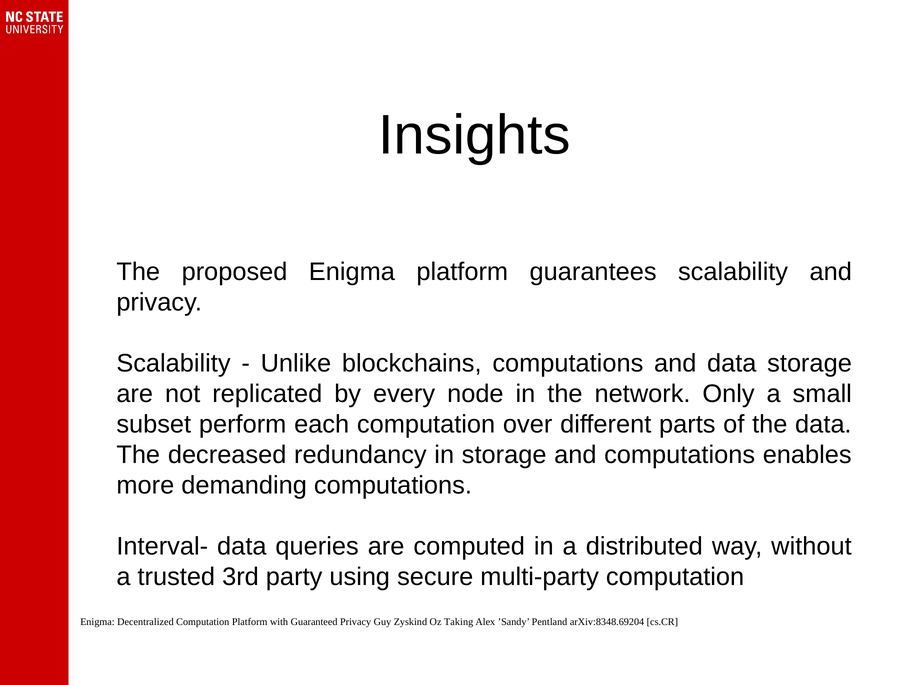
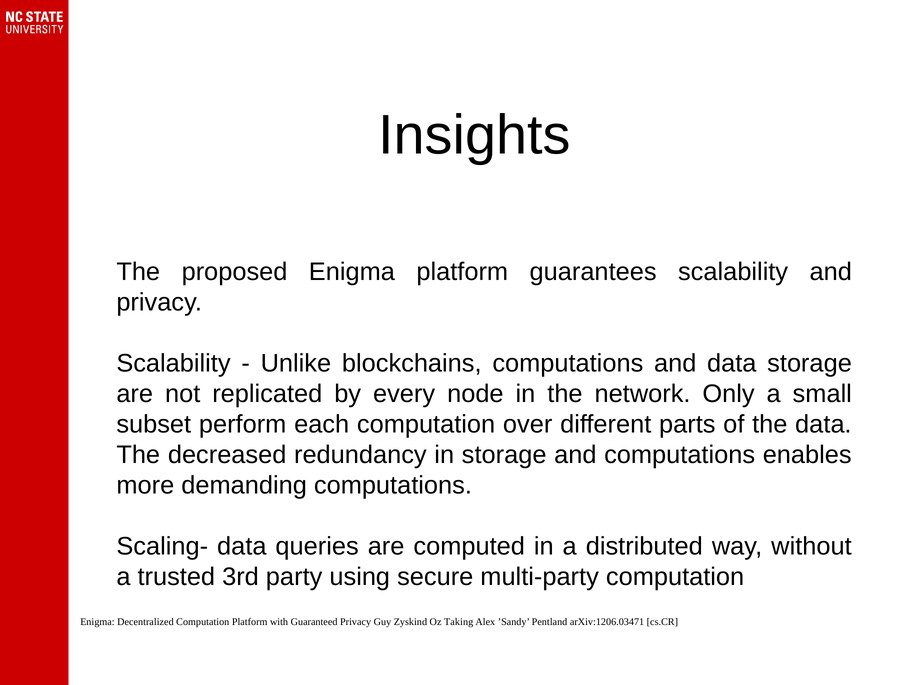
Interval-: Interval- -> Scaling-
arXiv:8348.69204: arXiv:8348.69204 -> arXiv:1206.03471
